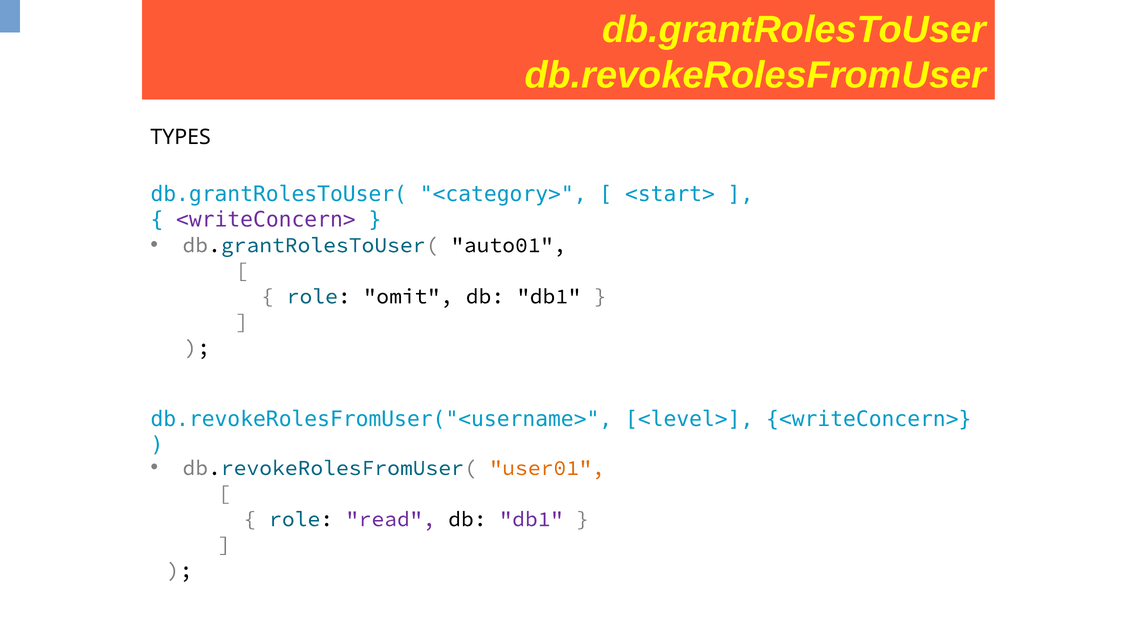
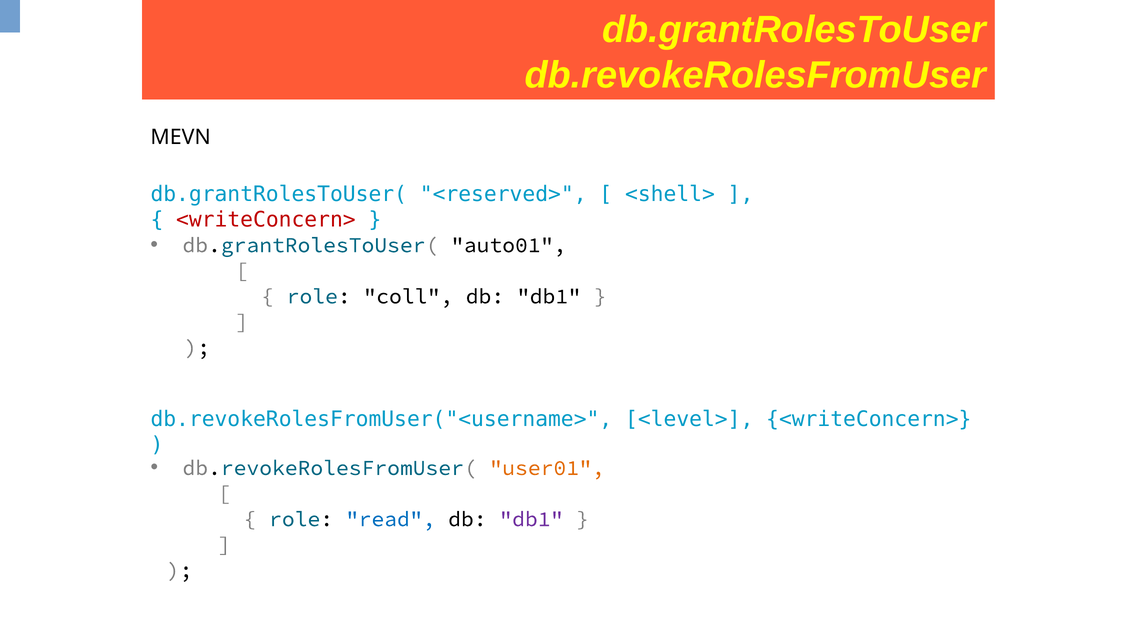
TYPES: TYPES -> MEVN
<category>: <category> -> <reserved>
<start>: <start> -> <shell>
<writeConcern> at (266, 219) colour: purple -> red
omit: omit -> coll
read colour: purple -> blue
